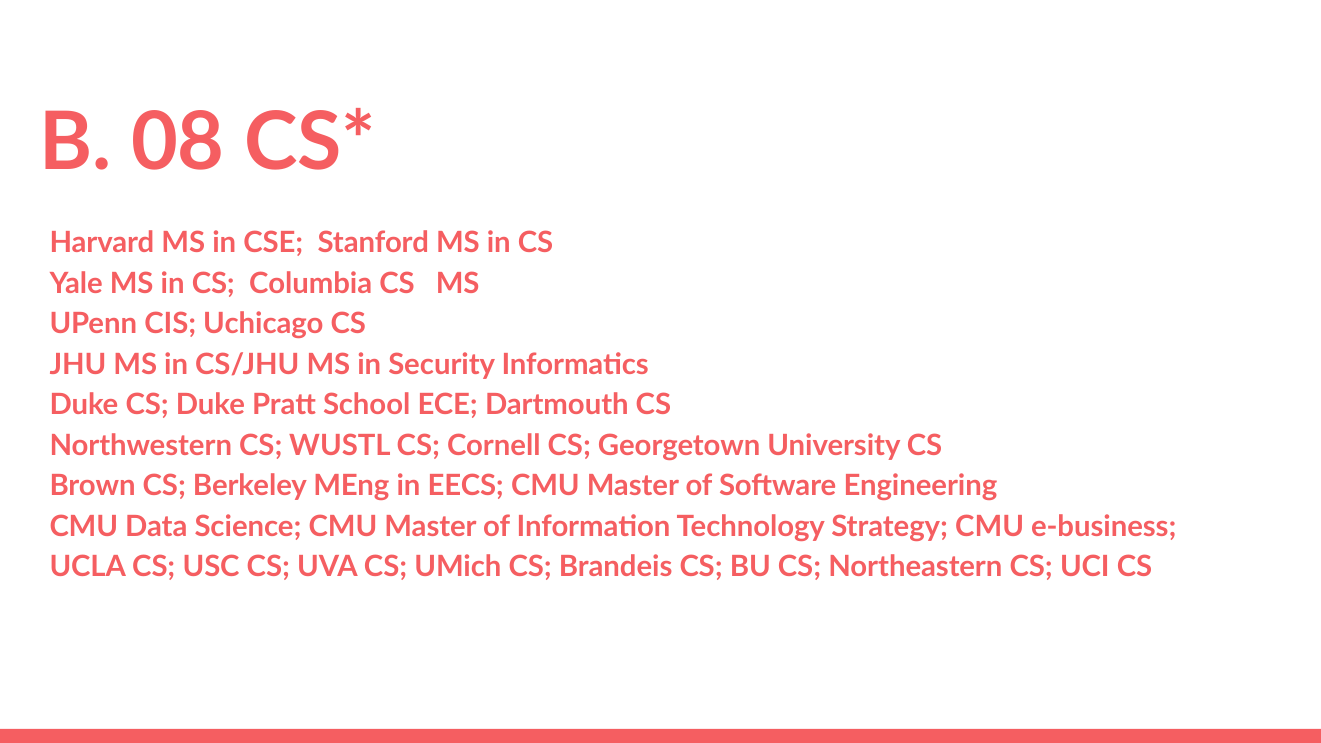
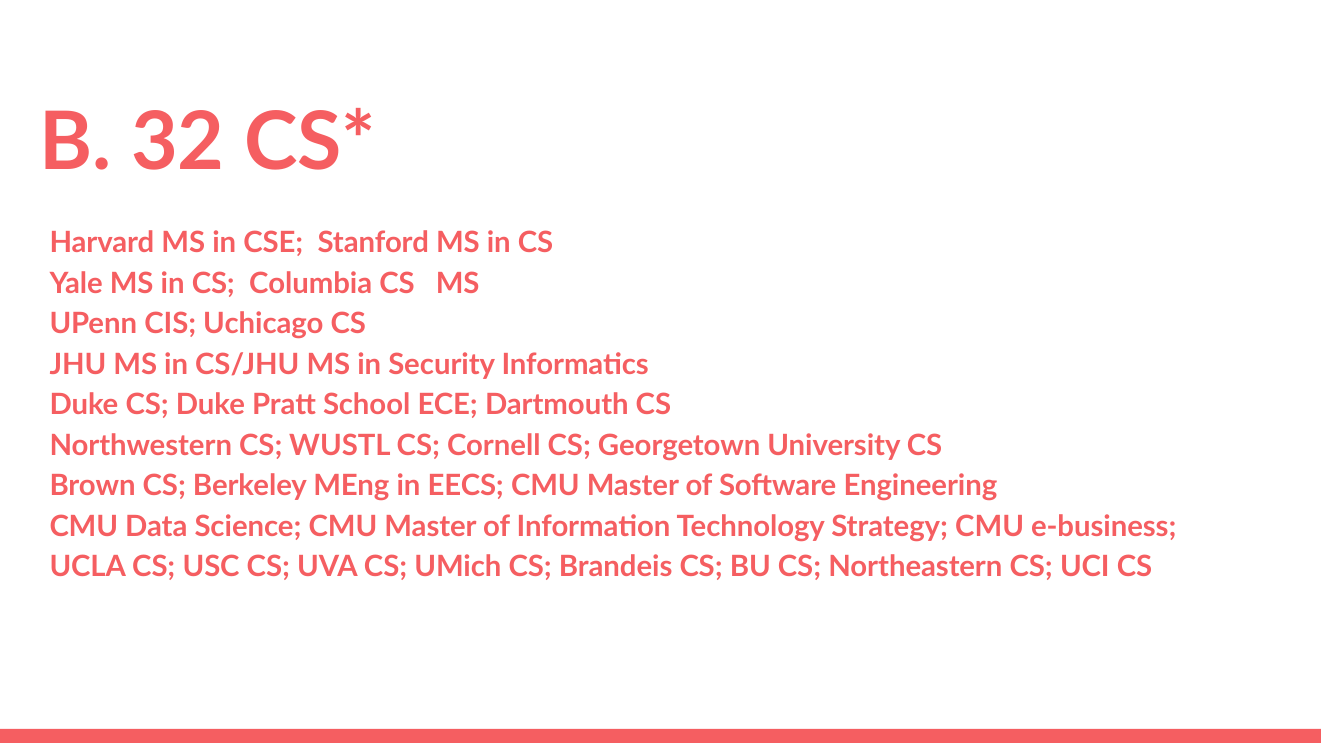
08: 08 -> 32
